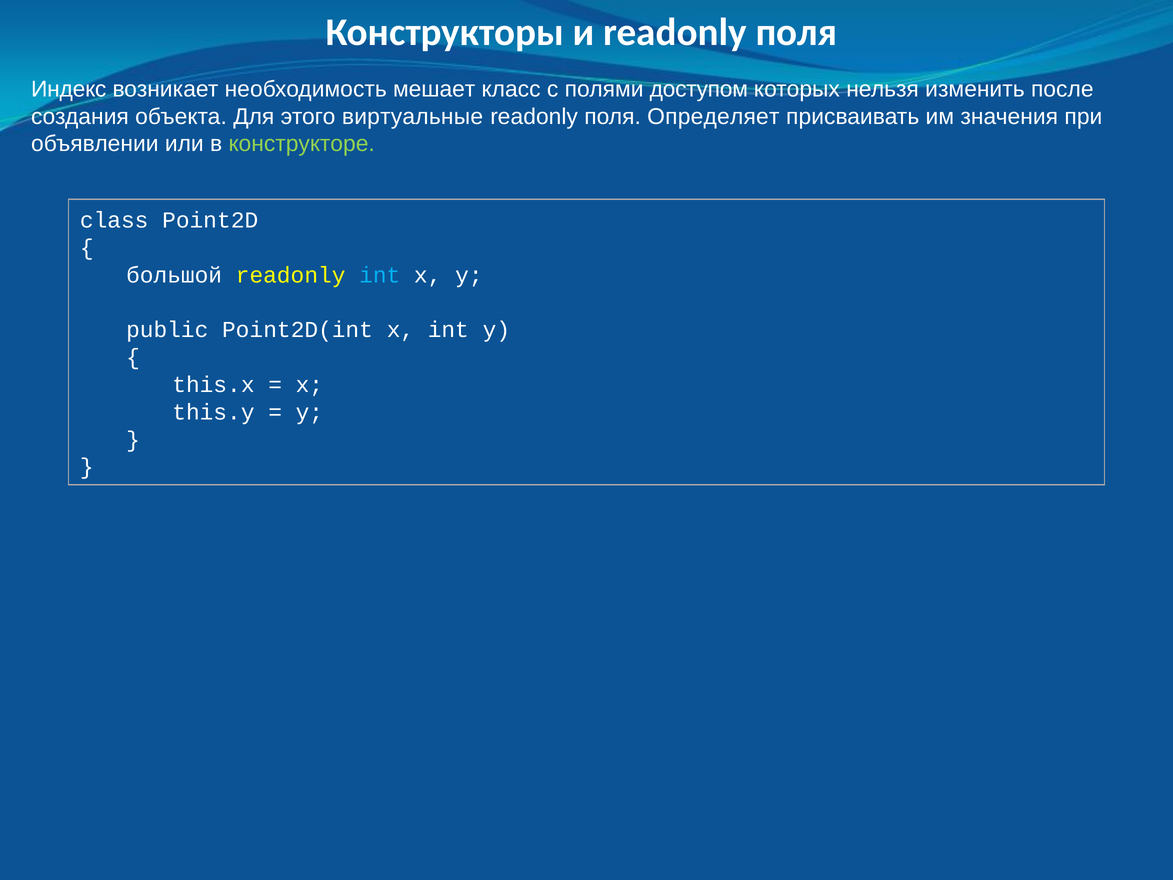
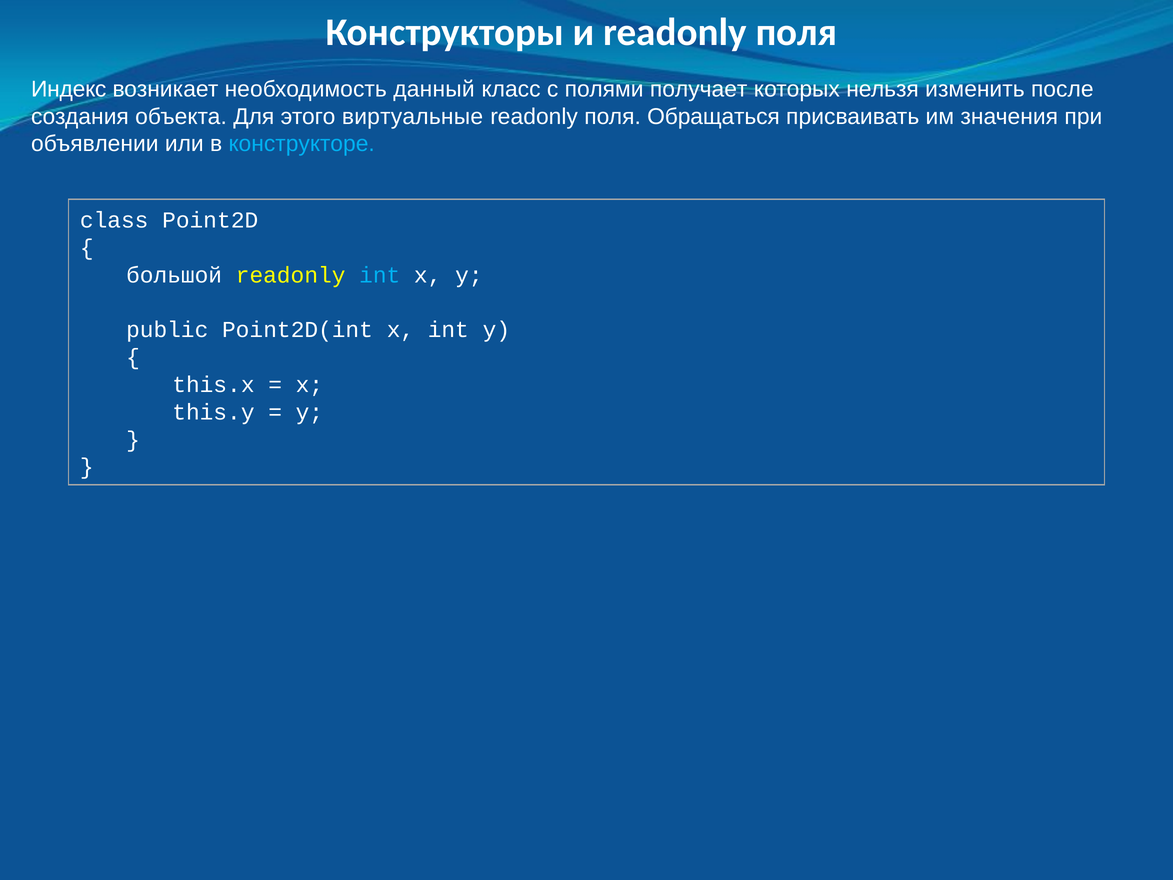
мешает: мешает -> данный
доступом: доступом -> получает
Определяет: Определяет -> Обращаться
конструкторе colour: light green -> light blue
